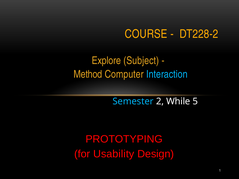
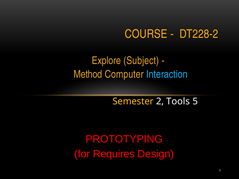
Semester colour: light blue -> yellow
While: While -> Tools
Usability: Usability -> Requires
